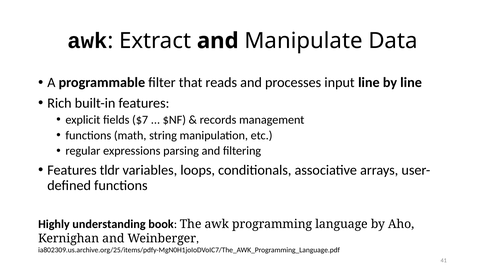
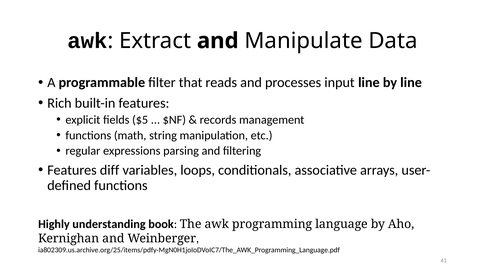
$7: $7 -> $5
tldr: tldr -> diff
